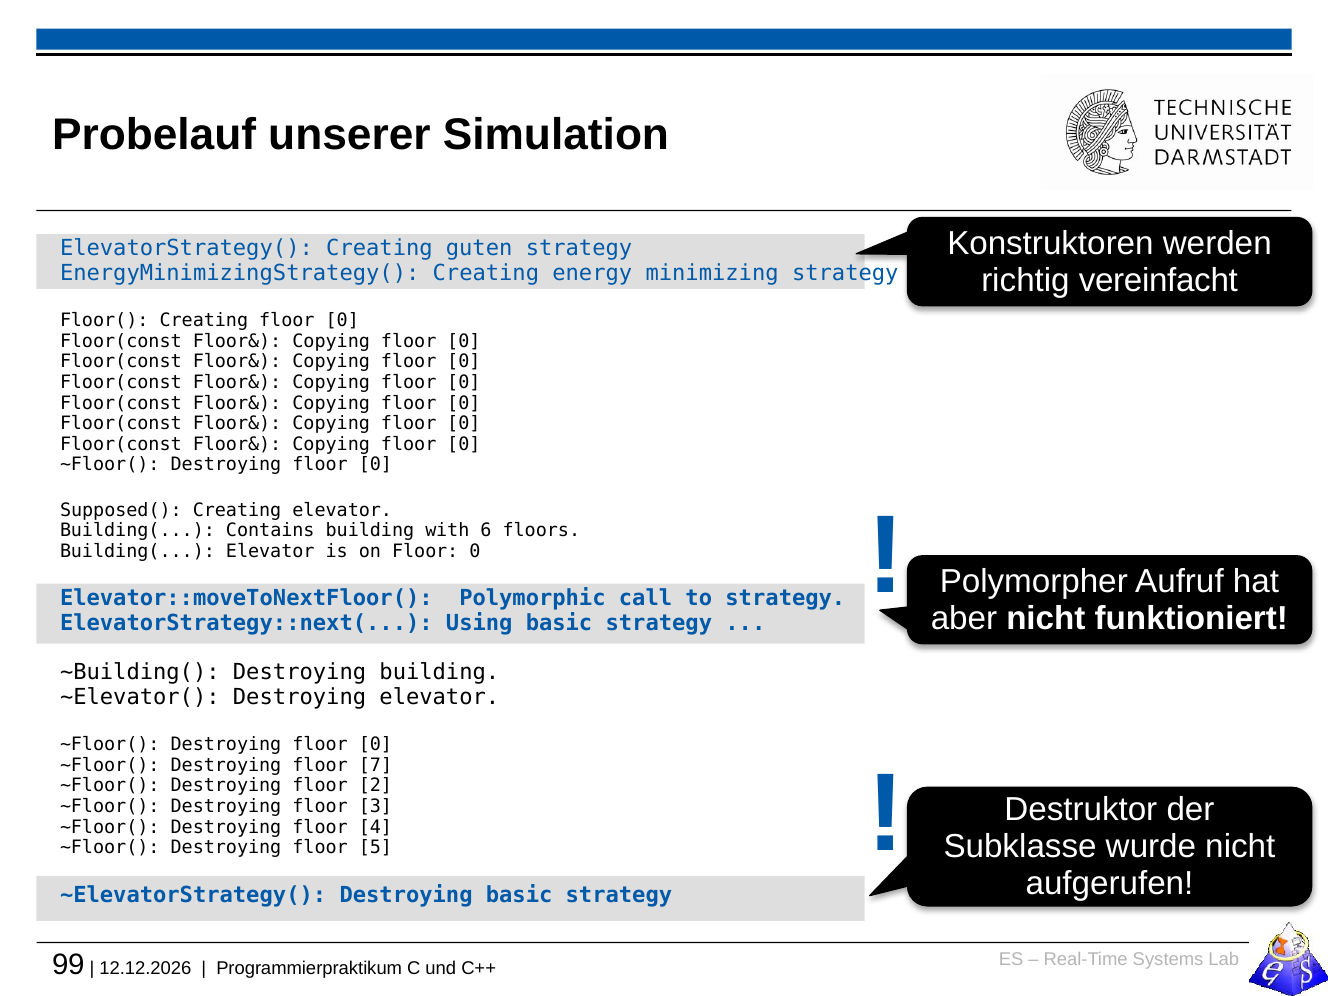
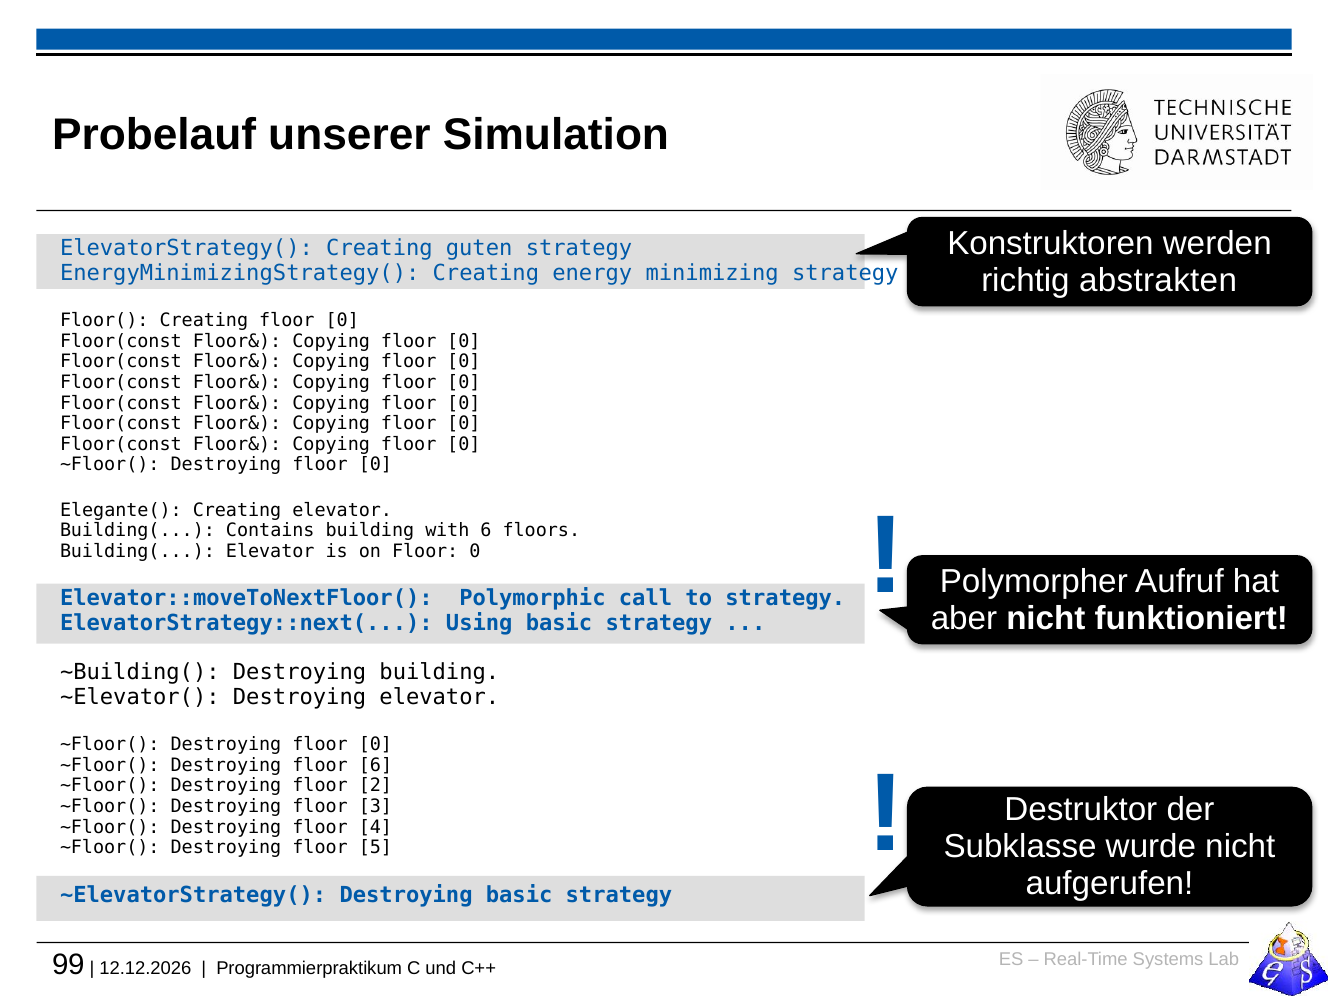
vereinfacht: vereinfacht -> abstrakten
Supposed(: Supposed( -> Elegante(
floor 7: 7 -> 6
